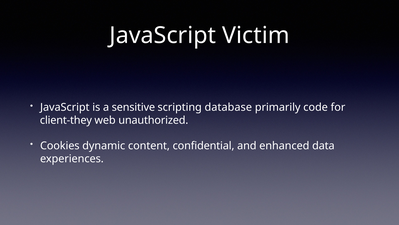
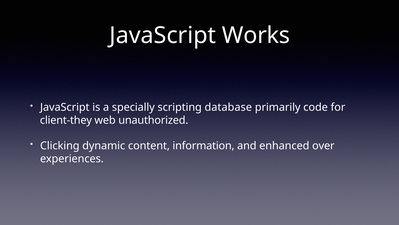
Victim: Victim -> Works
sensitive: sensitive -> specially
Cookies: Cookies -> Clicking
confidential: confidential -> information
data: data -> over
